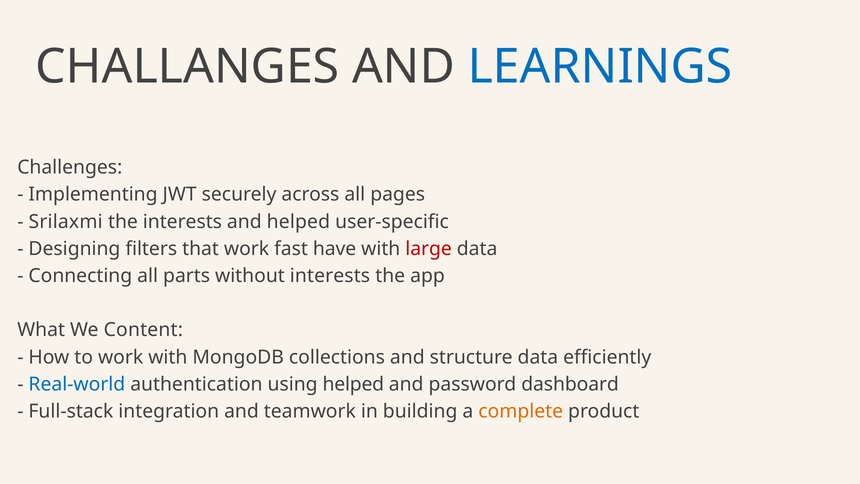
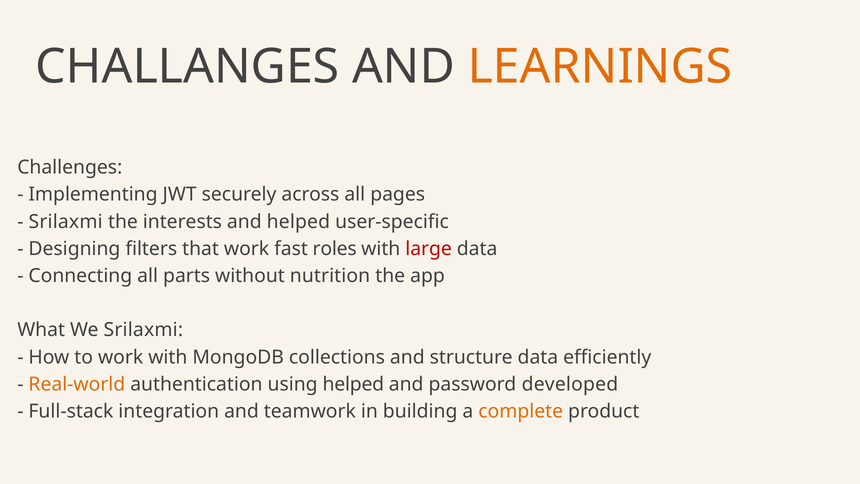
LEARNINGS colour: blue -> orange
have: have -> roles
without interests: interests -> nutrition
We Content: Content -> Srilaxmi
Real-world colour: blue -> orange
dashboard: dashboard -> developed
